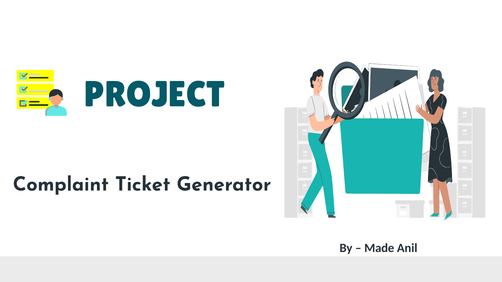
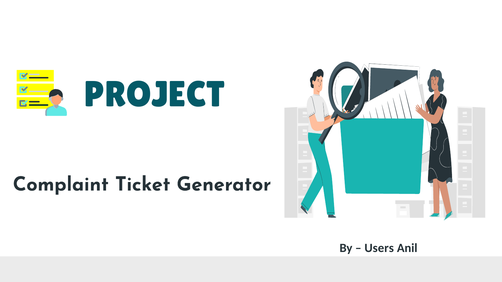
Made: Made -> Users
